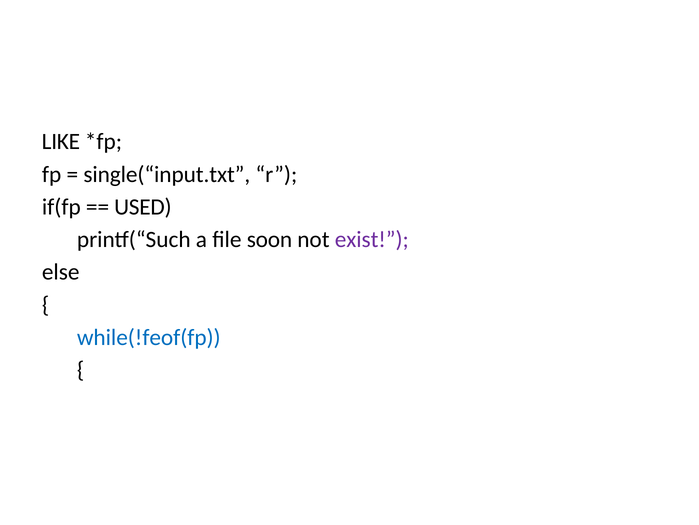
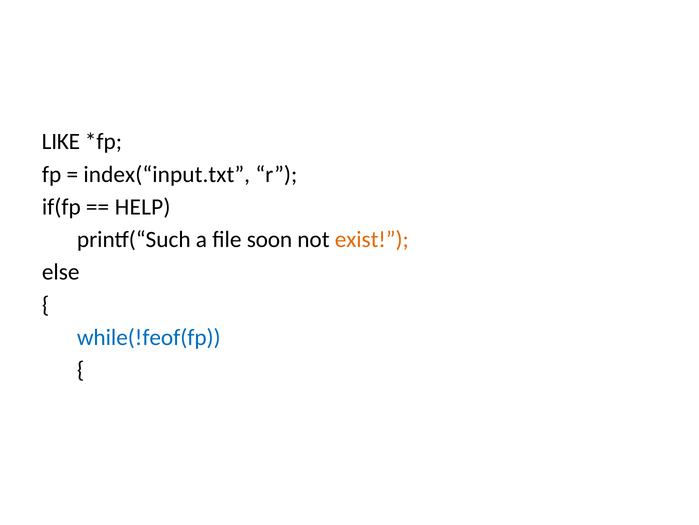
single(“input.txt: single(“input.txt -> index(“input.txt
USED: USED -> HELP
exist colour: purple -> orange
